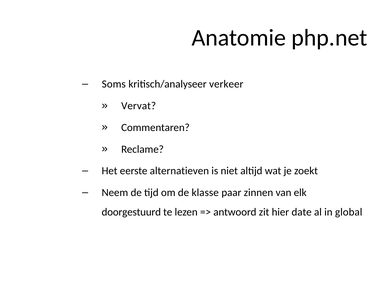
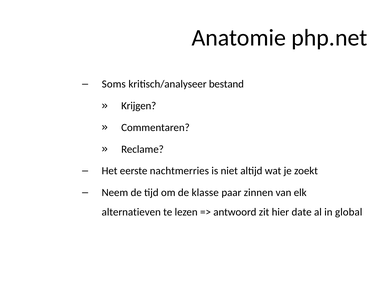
verkeer: verkeer -> bestand
Vervat: Vervat -> Krijgen
alternatieven: alternatieven -> nachtmerries
doorgestuurd: doorgestuurd -> alternatieven
